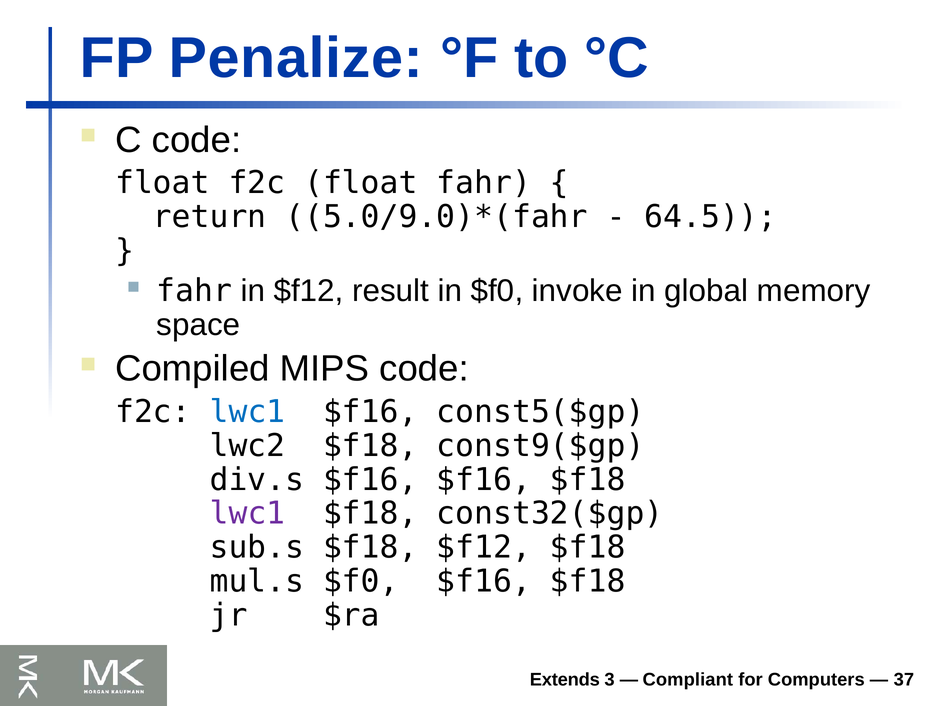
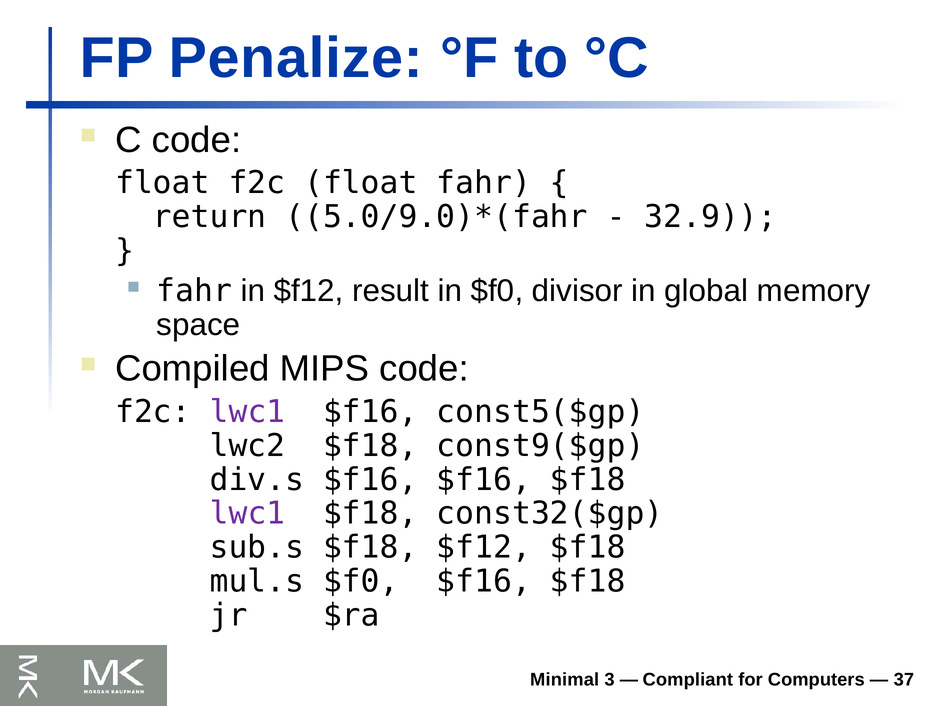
64.5: 64.5 -> 32.9
invoke: invoke -> divisor
lwc1 at (248, 412) colour: blue -> purple
Extends: Extends -> Minimal
